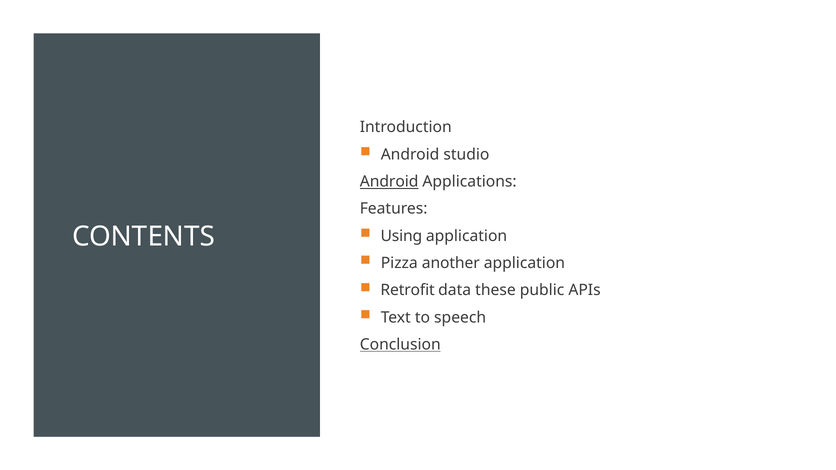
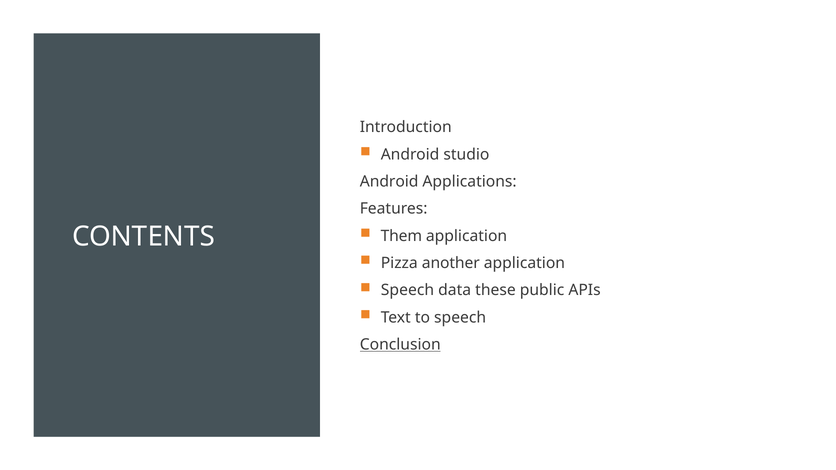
Android at (389, 182) underline: present -> none
Using: Using -> Them
Retrofit at (408, 290): Retrofit -> Speech
